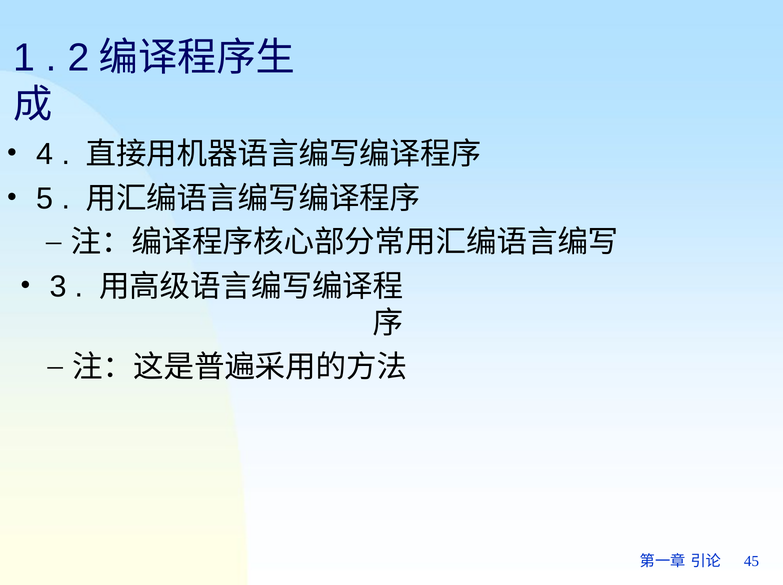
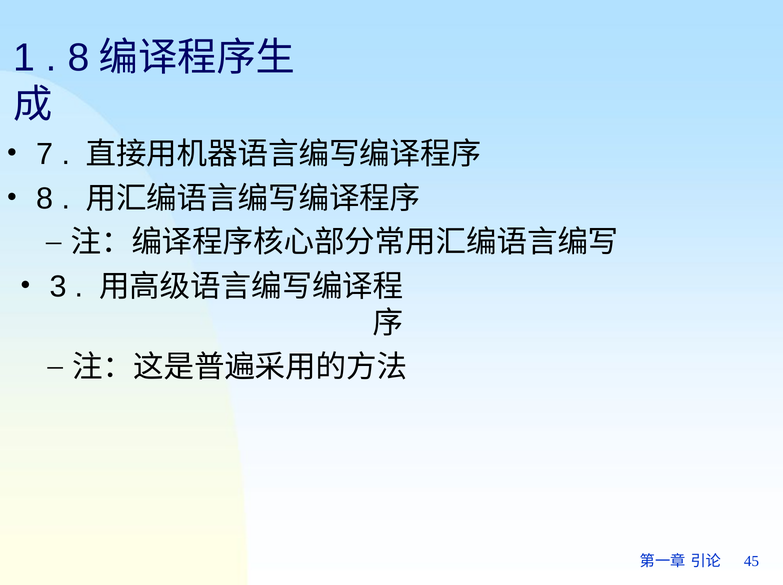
2 at (79, 58): 2 -> 8
4: 4 -> 7
5 at (45, 199): 5 -> 8
